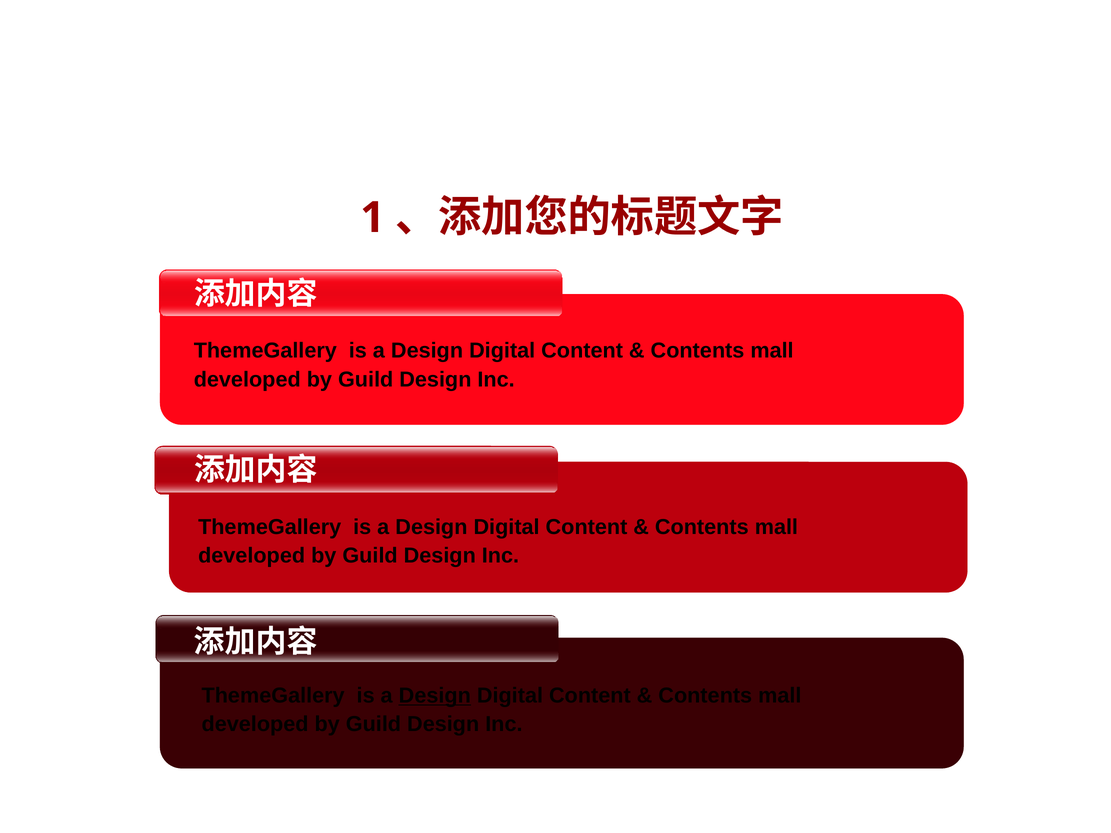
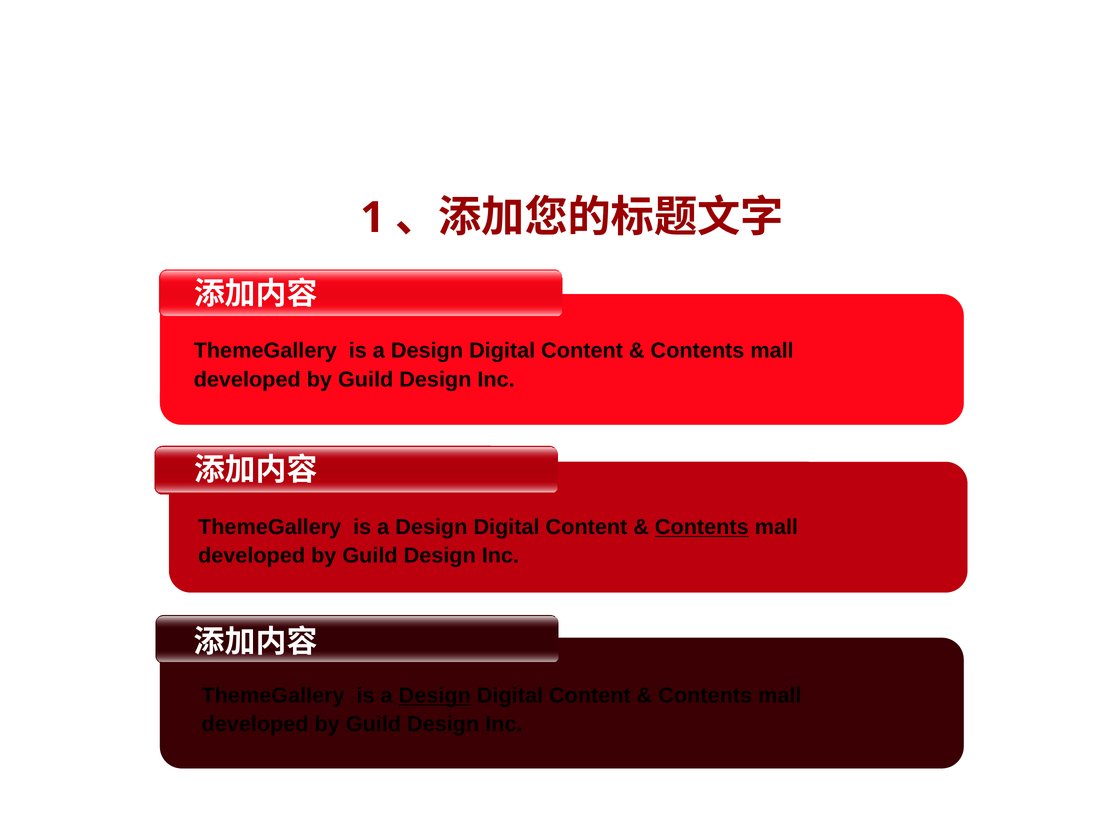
Contents at (702, 527) underline: none -> present
